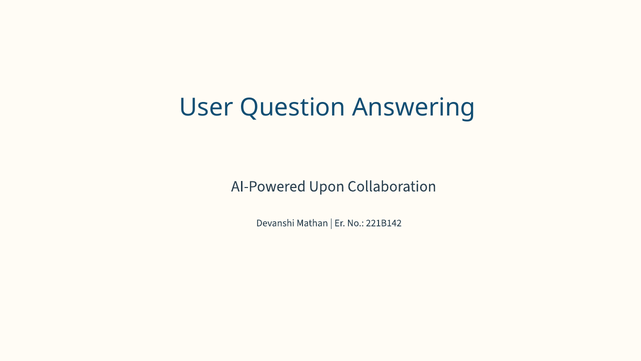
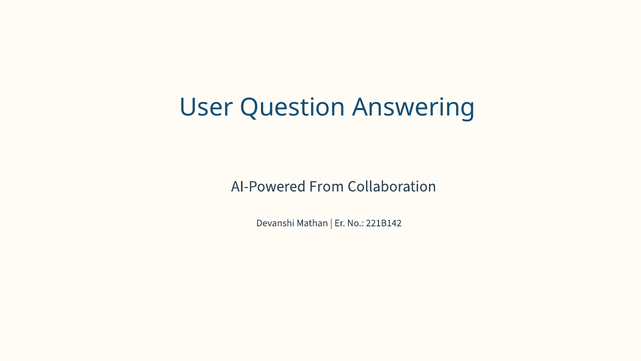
Upon: Upon -> From
